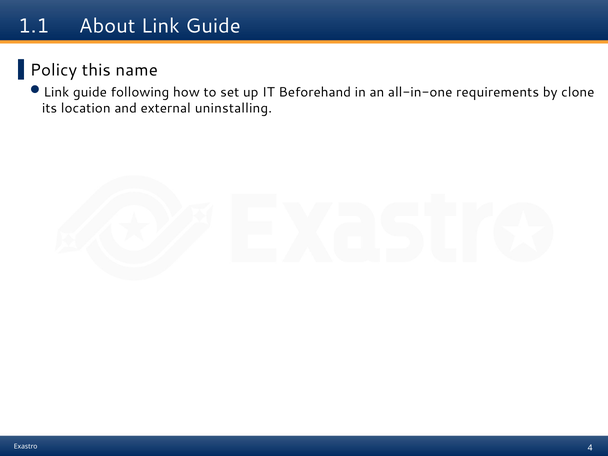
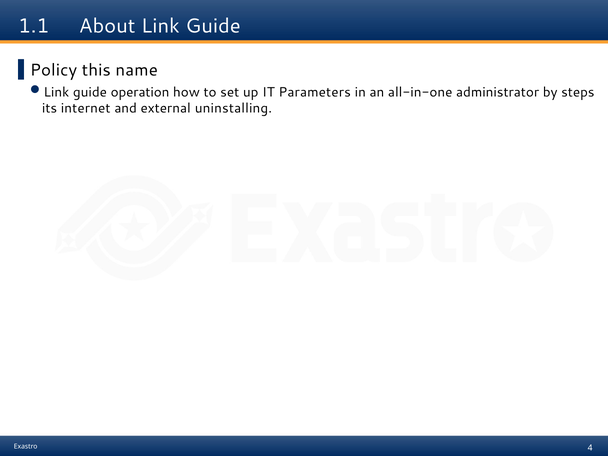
following: following -> operation
Beforehand: Beforehand -> Parameters
requirements: requirements -> administrator
clone: clone -> steps
location: location -> internet
